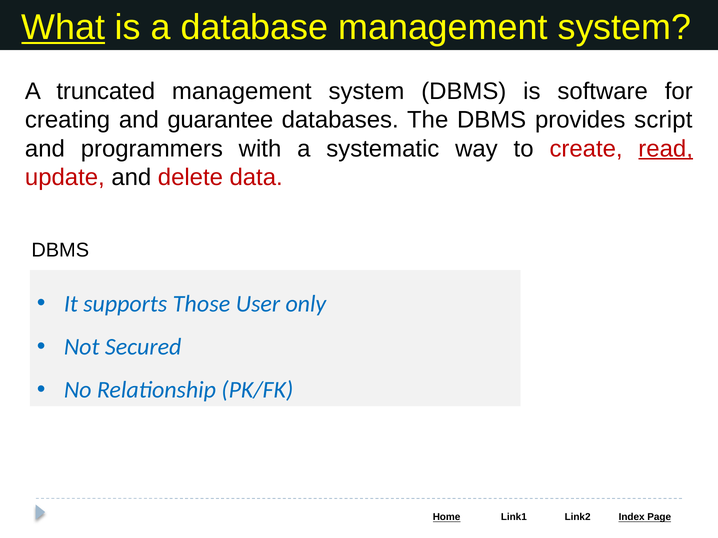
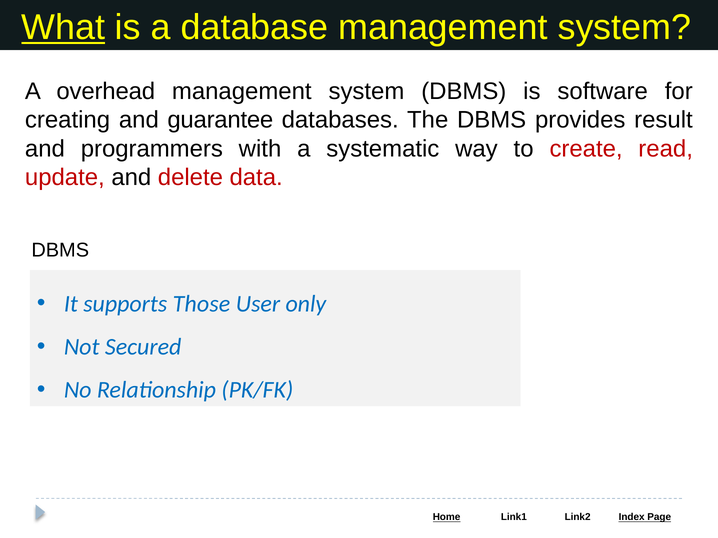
truncated: truncated -> overhead
script: script -> result
read underline: present -> none
